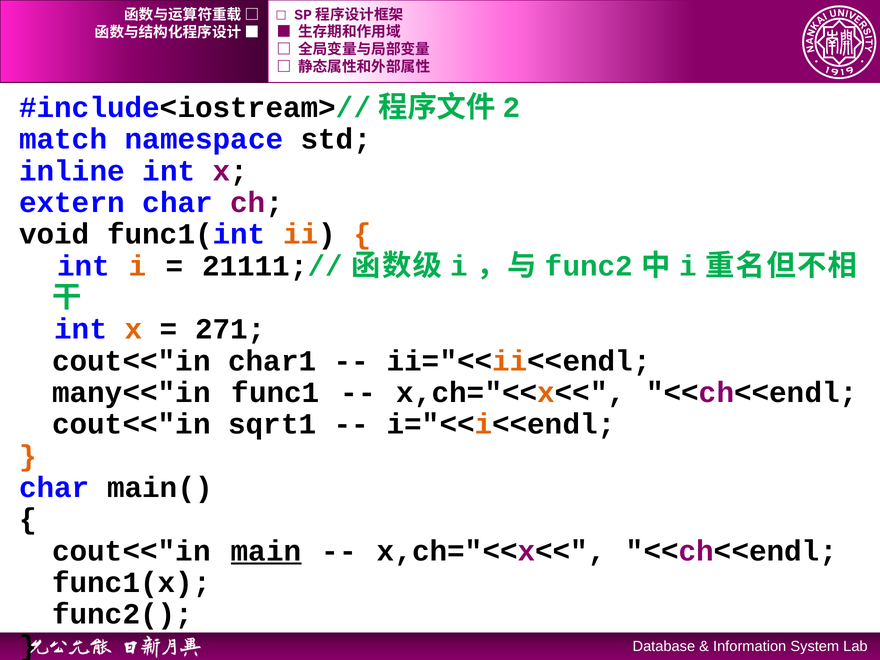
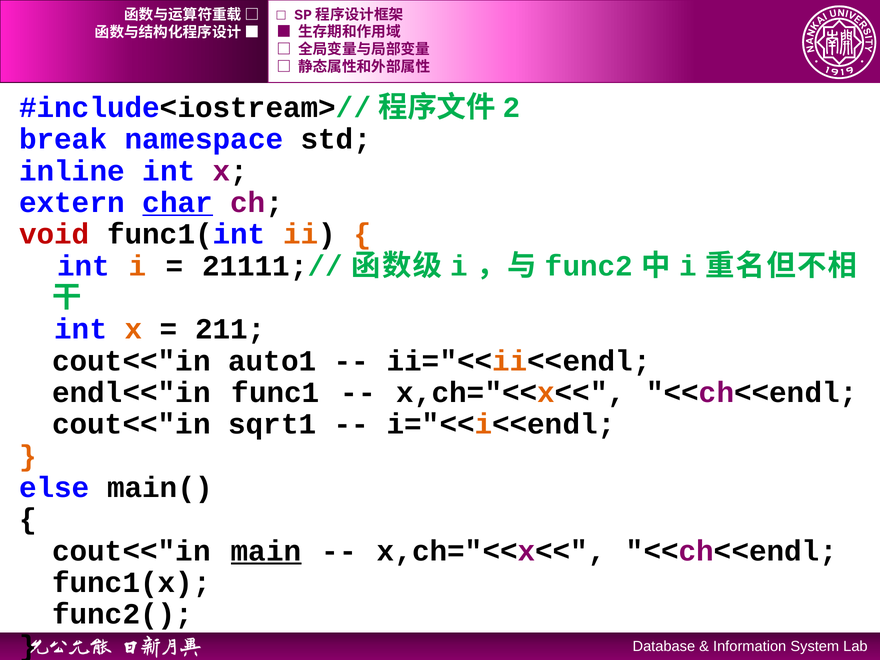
match: match -> break
char at (178, 203) underline: none -> present
void colour: black -> red
271: 271 -> 211
char1: char1 -> auto1
many<<"in: many<<"in -> endl<<"in
char at (54, 488): char -> else
